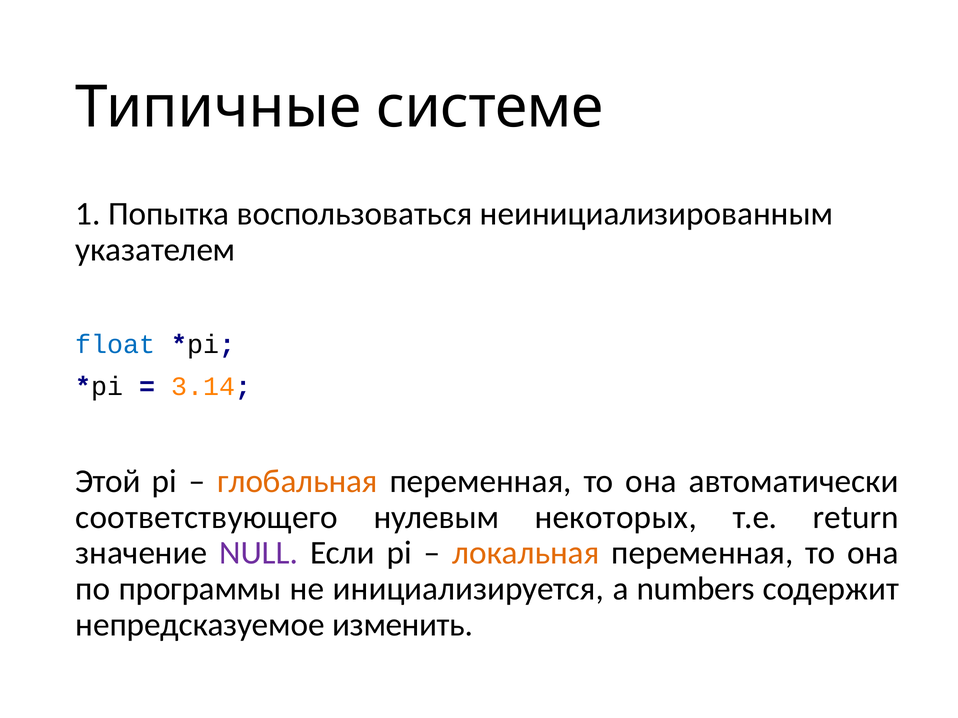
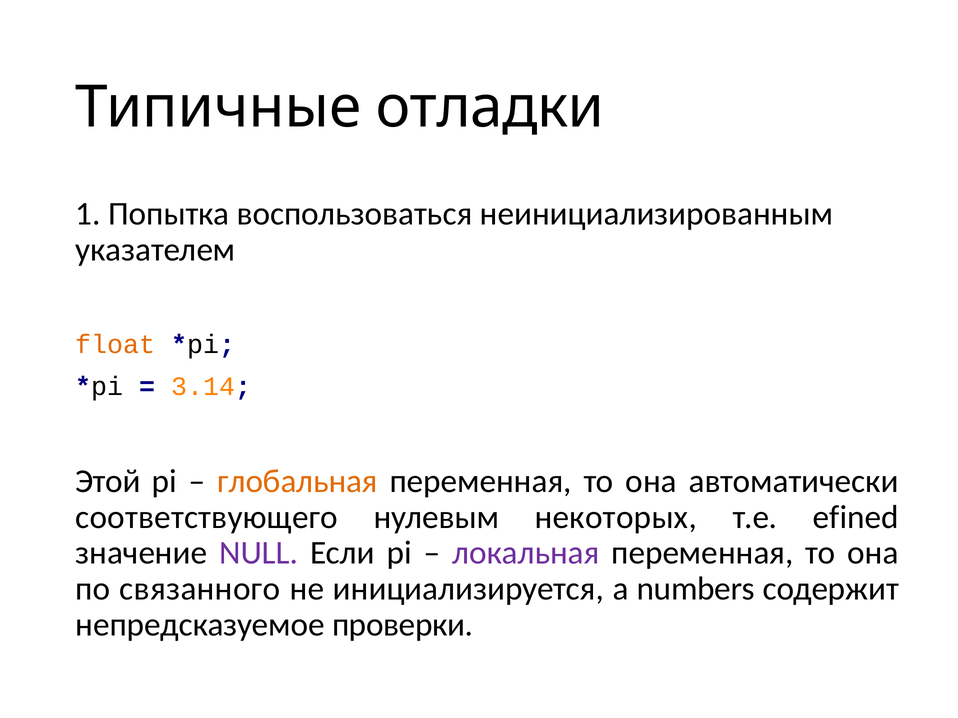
системе: системе -> отладки
float colour: blue -> orange
return: return -> efined
локальная colour: orange -> purple
программы: программы -> связанного
изменить: изменить -> проверки
